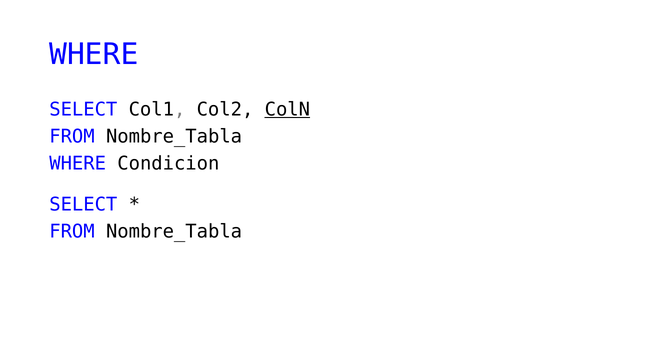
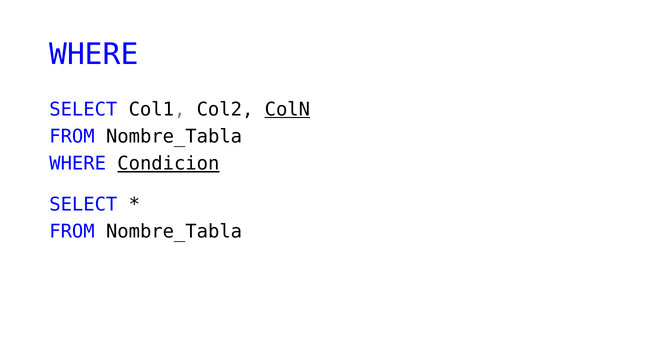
Condicion underline: none -> present
